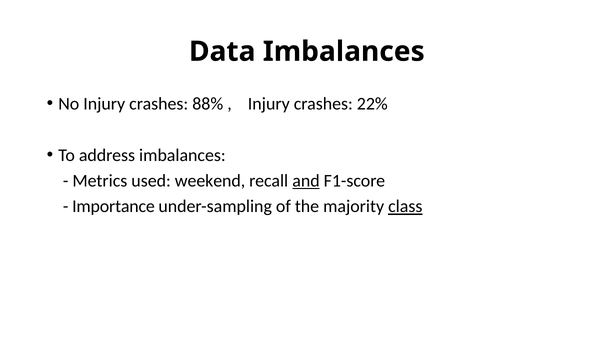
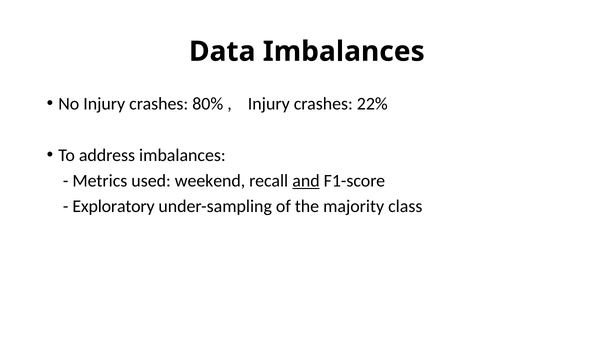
88%: 88% -> 80%
Importance: Importance -> Exploratory
class underline: present -> none
